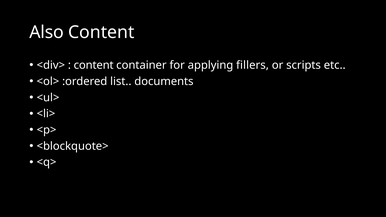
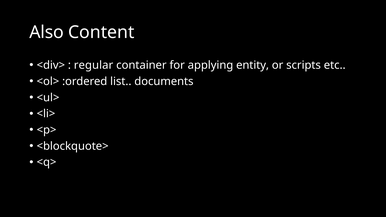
content at (94, 65): content -> regular
fillers: fillers -> entity
